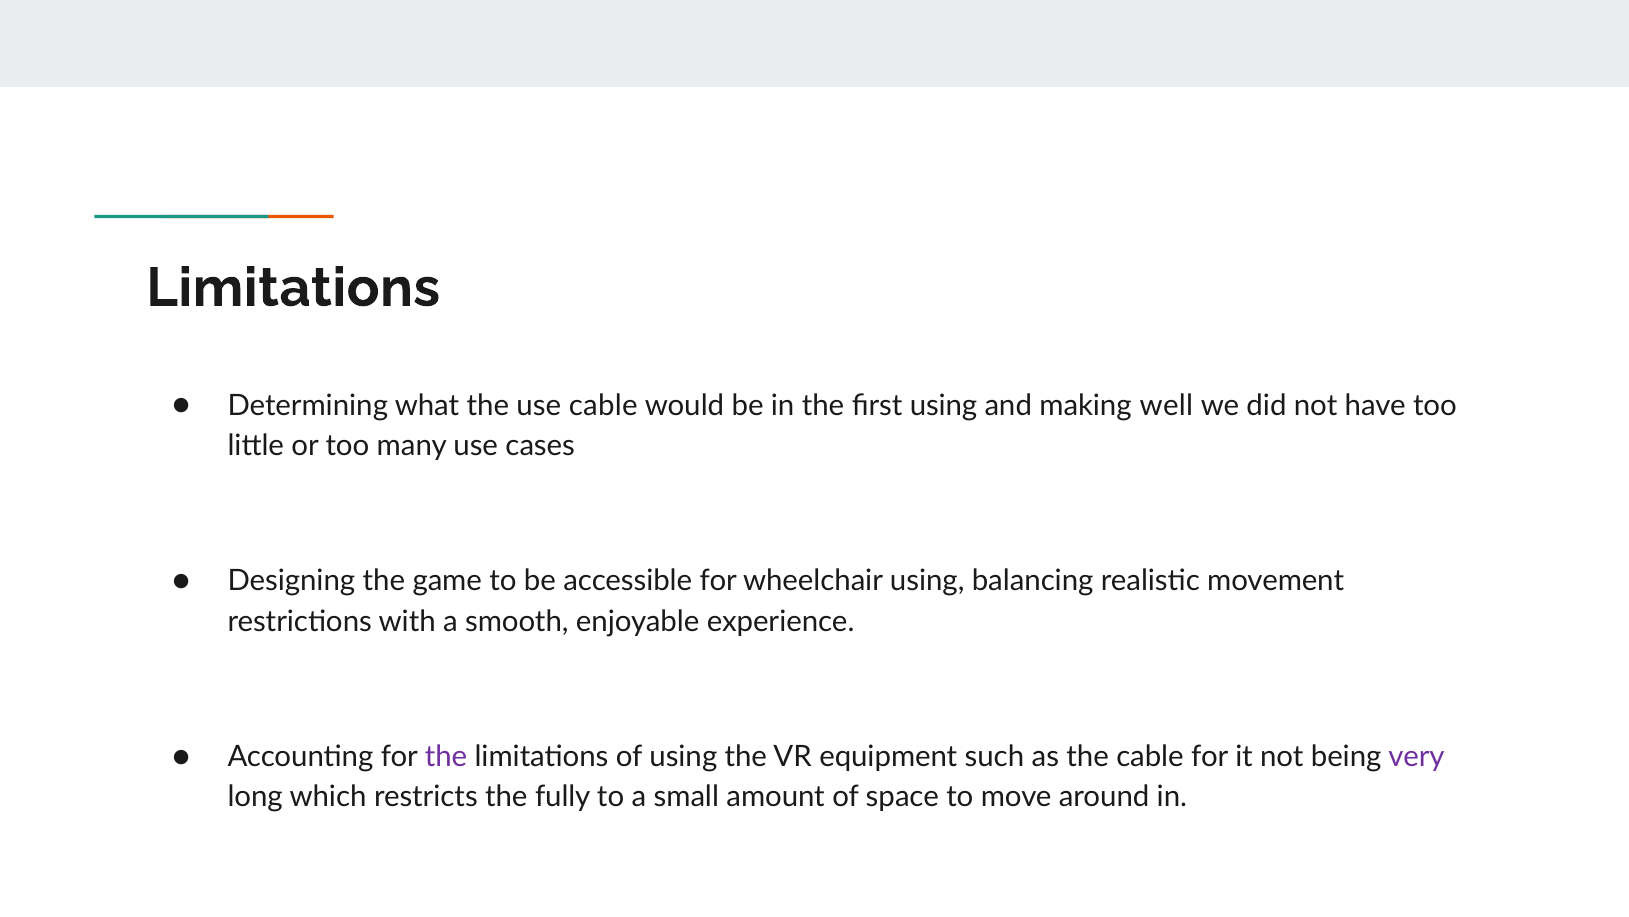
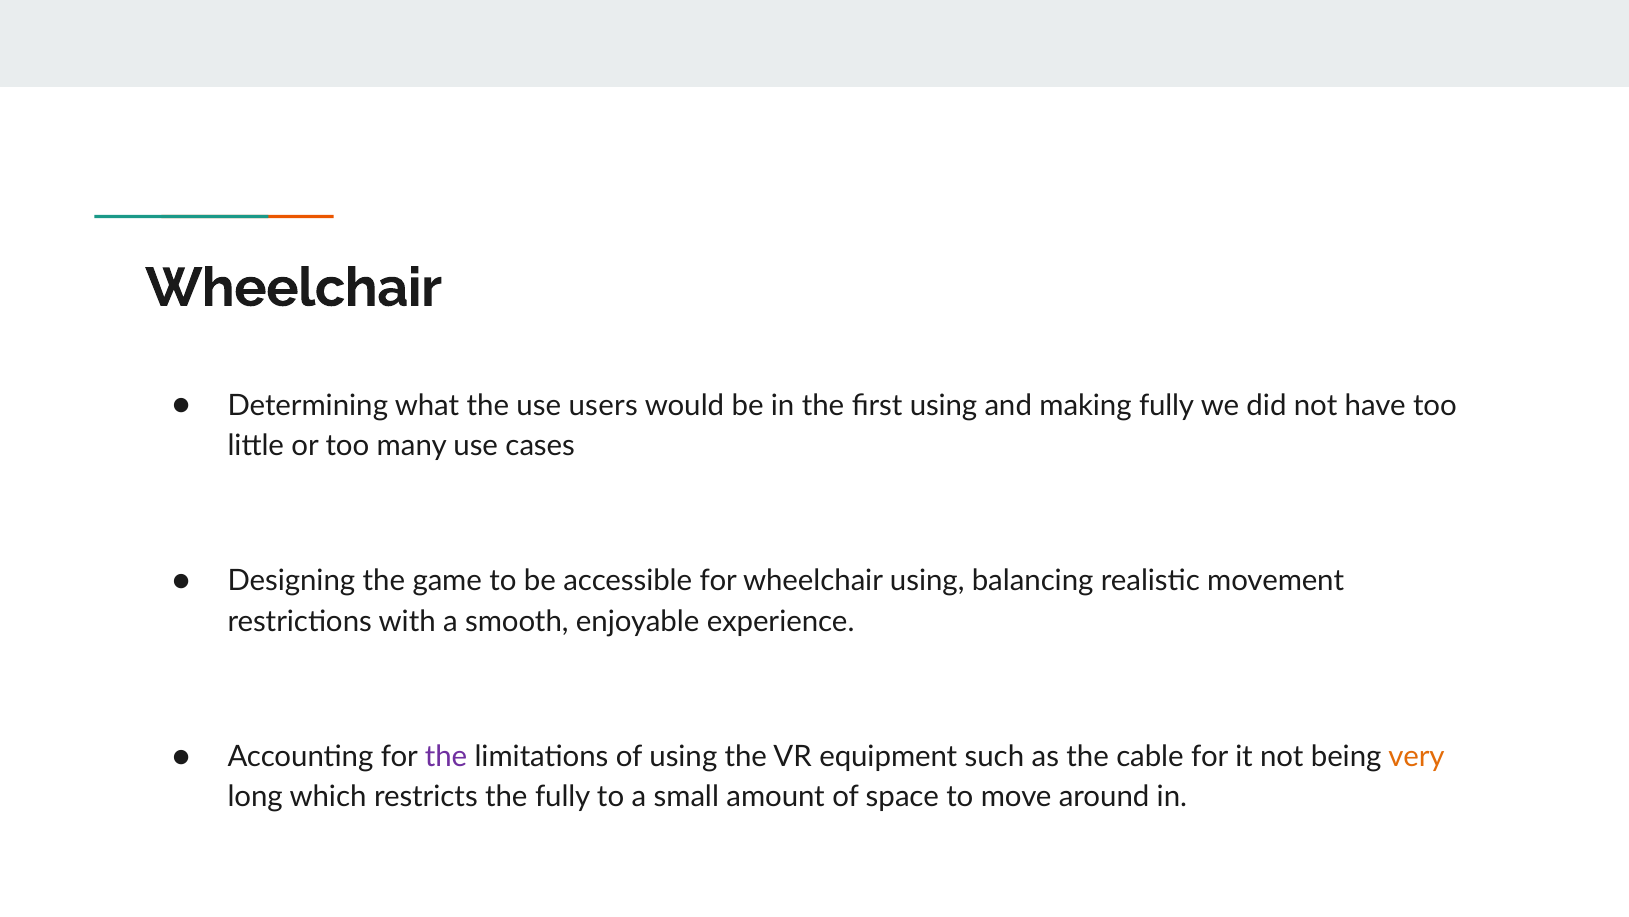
Limitations at (293, 288): Limitations -> Wheelchair
use cable: cable -> users
making well: well -> fully
very colour: purple -> orange
